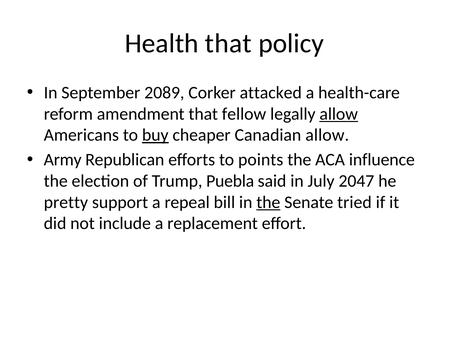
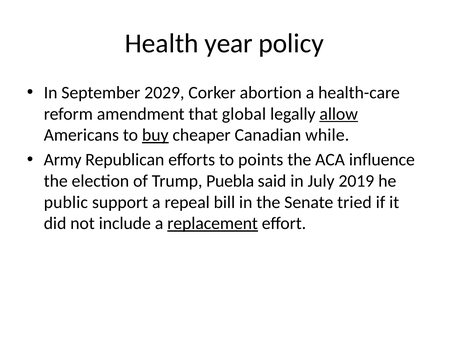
Health that: that -> year
2089: 2089 -> 2029
attacked: attacked -> abortion
fellow: fellow -> global
Canadian allow: allow -> while
2047: 2047 -> 2019
pretty: pretty -> public
the at (268, 202) underline: present -> none
replacement underline: none -> present
